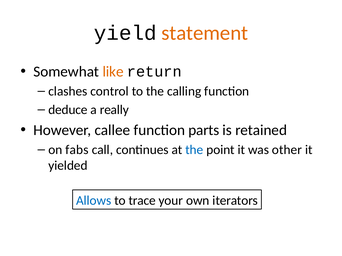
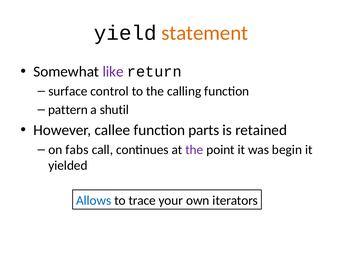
like colour: orange -> purple
clashes: clashes -> surface
deduce: deduce -> pattern
really: really -> shutil
the at (194, 150) colour: blue -> purple
other: other -> begin
